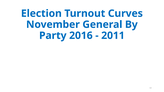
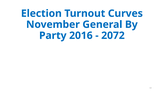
2011: 2011 -> 2072
